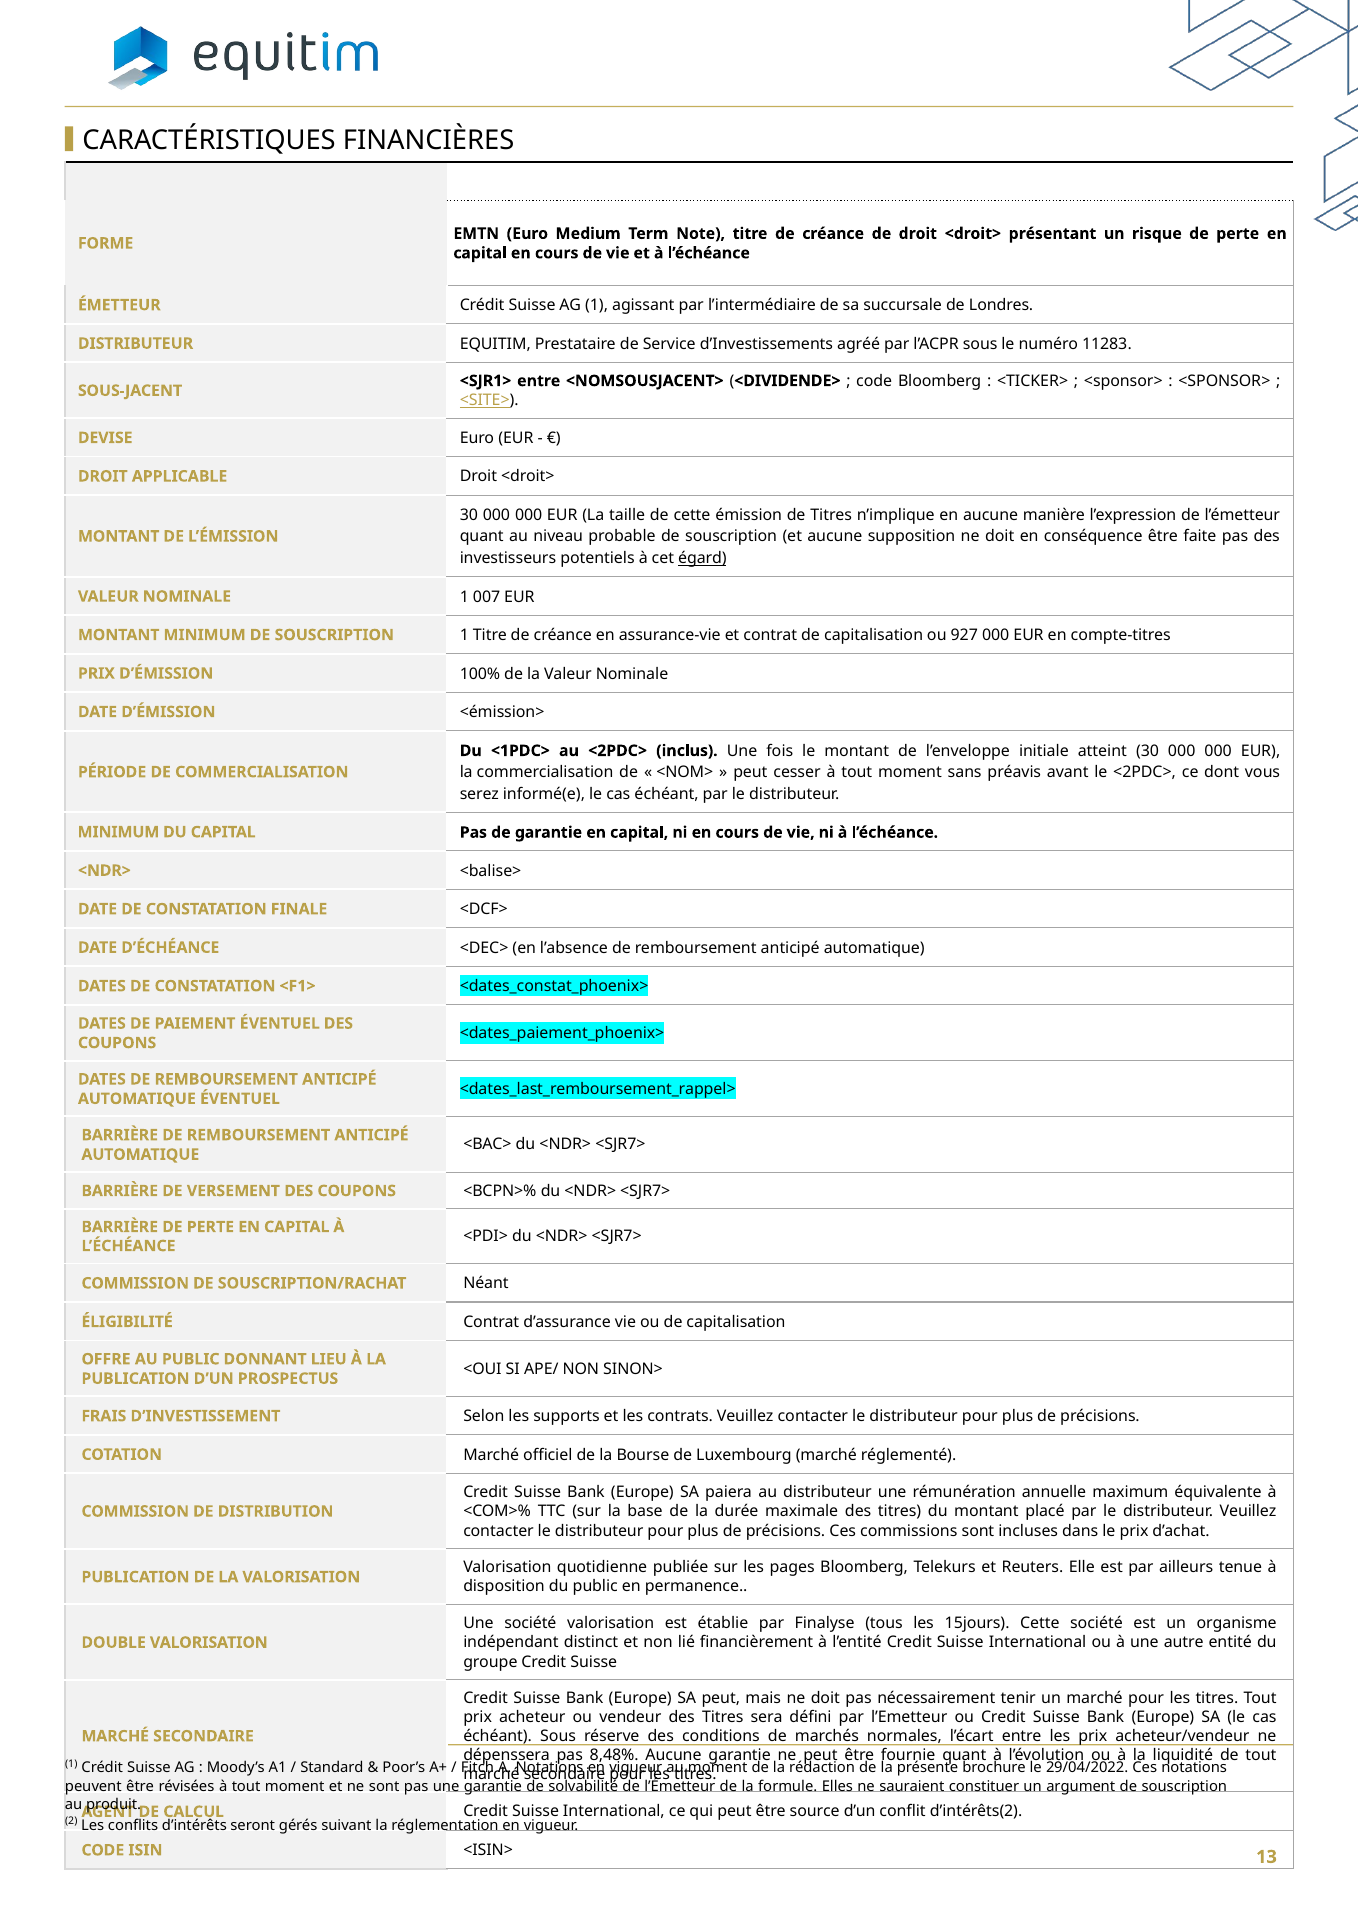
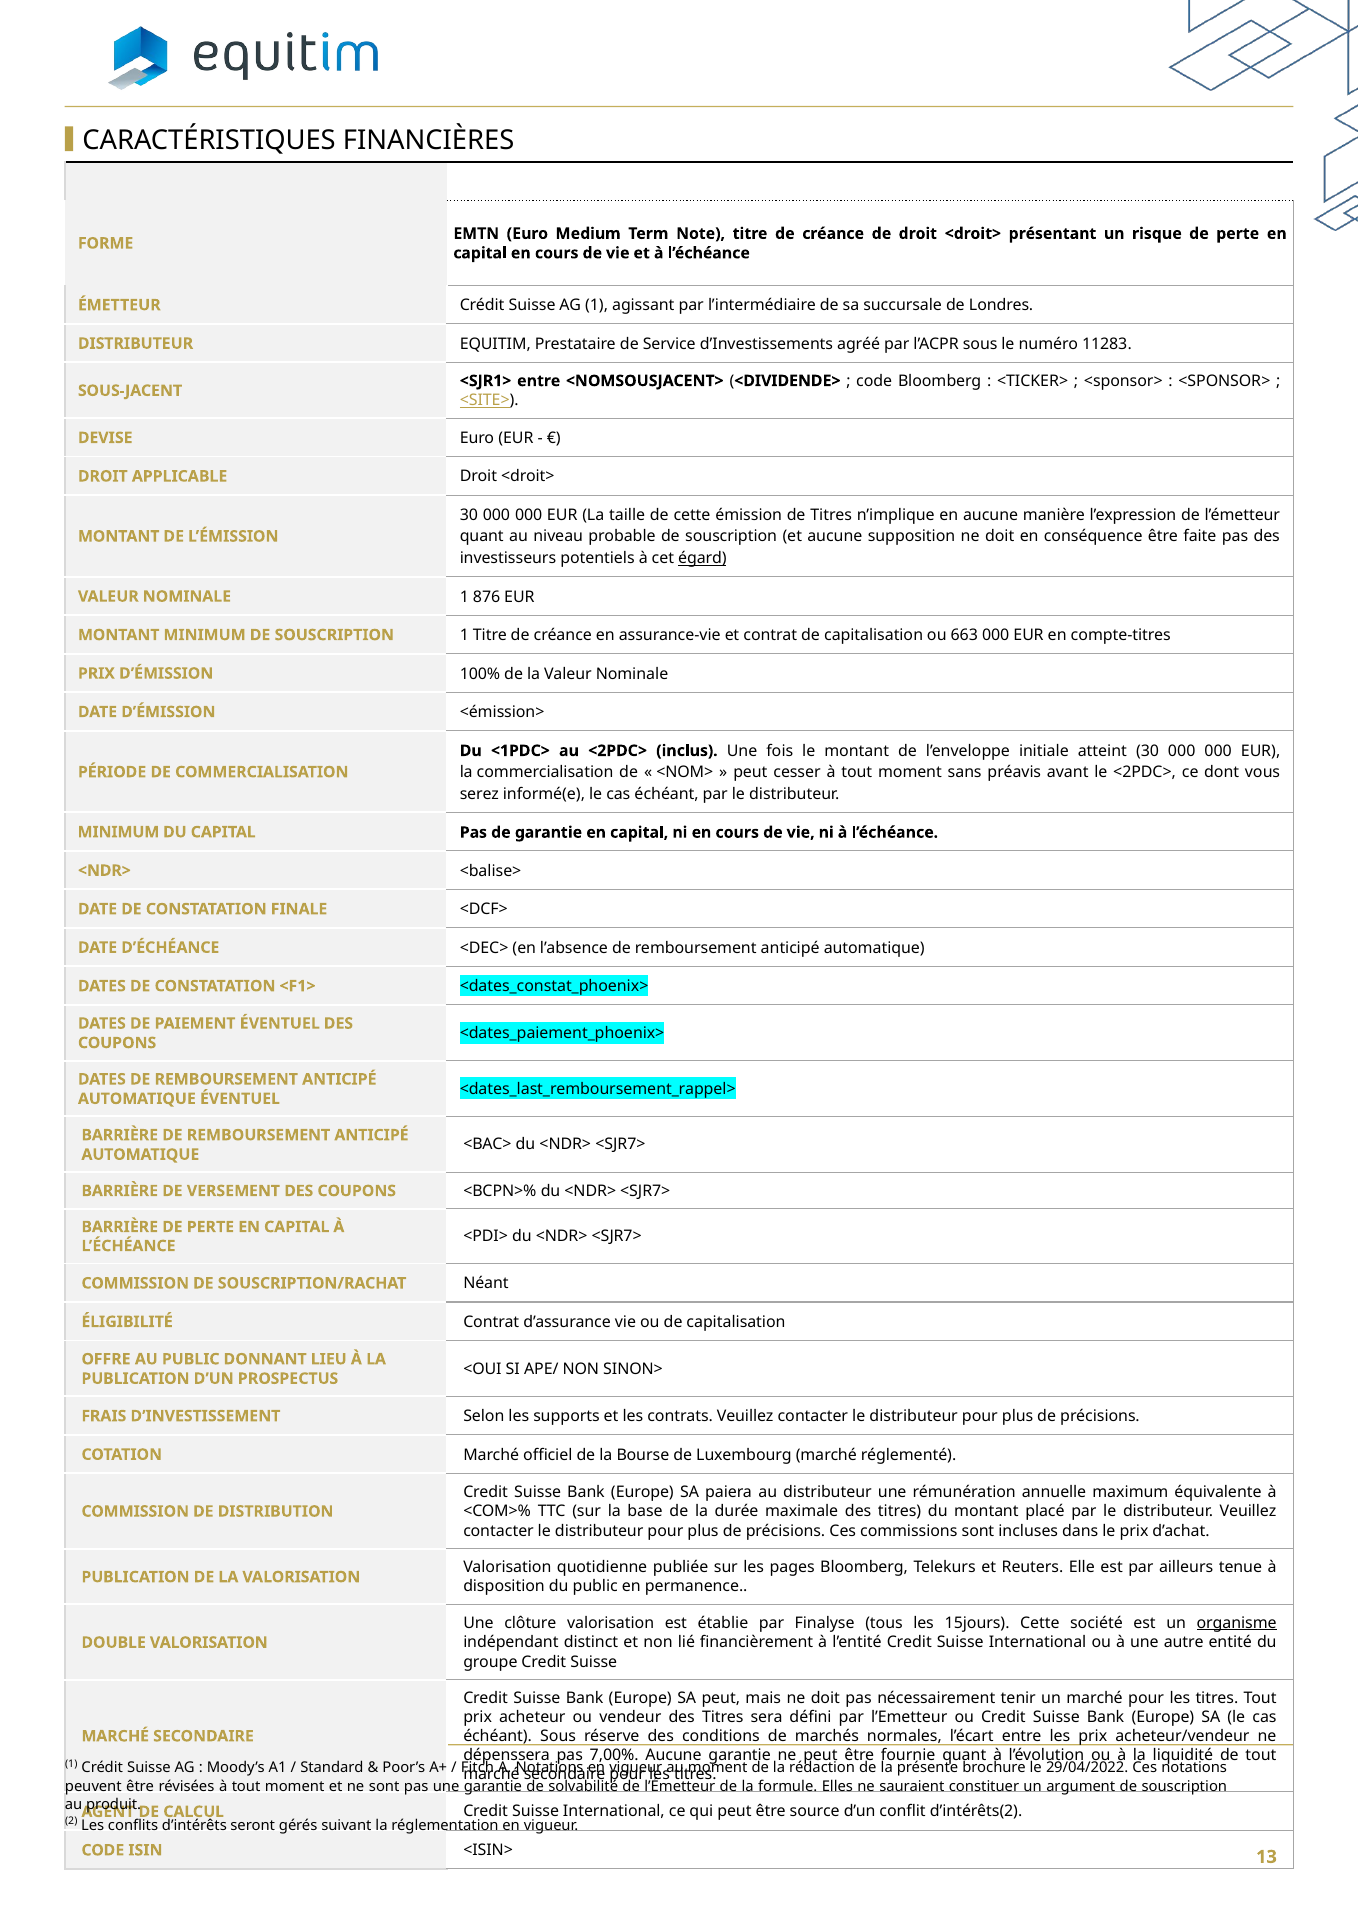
007: 007 -> 876
927: 927 -> 663
Une société: société -> clôture
organisme underline: none -> present
8,48%: 8,48% -> 7,00%
